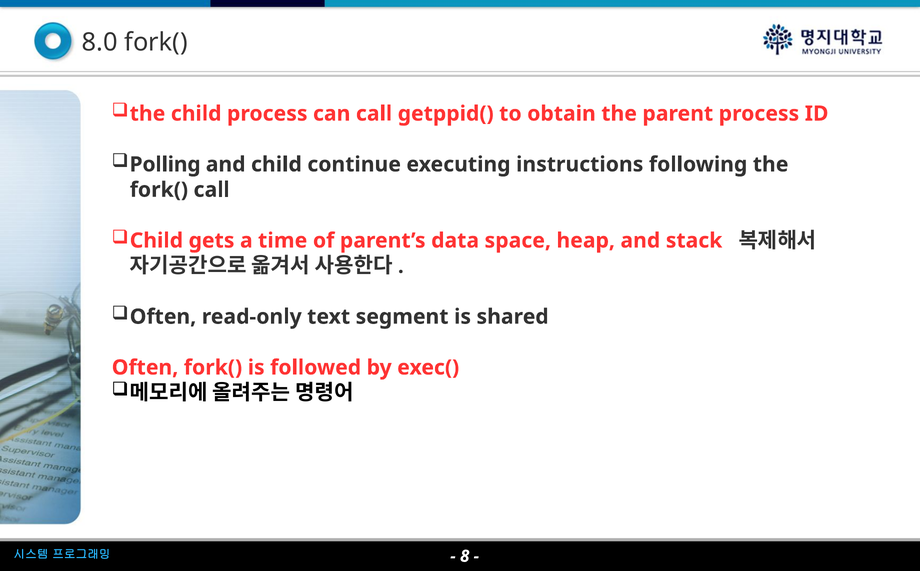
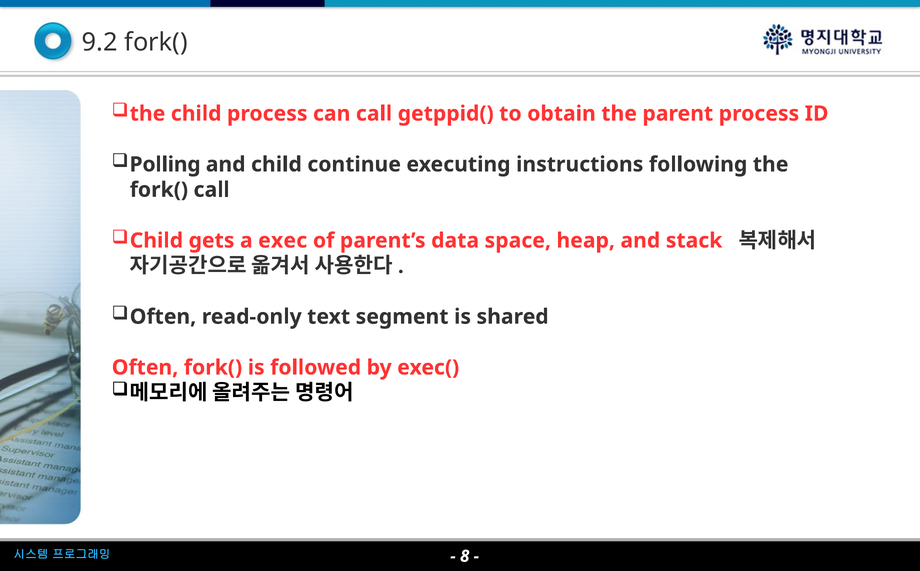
8.0: 8.0 -> 9.2
time: time -> exec
